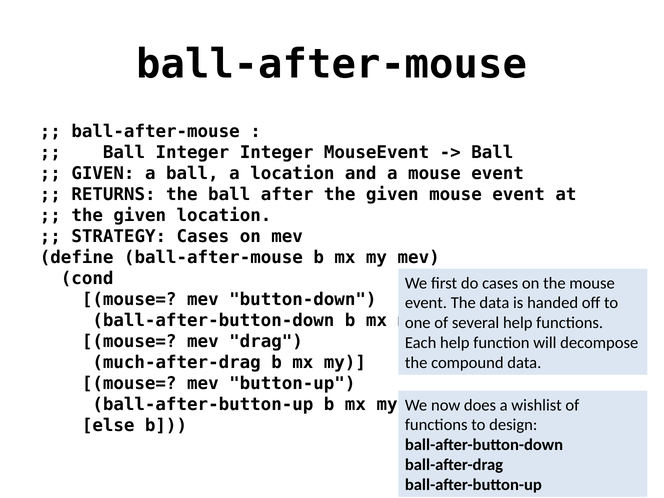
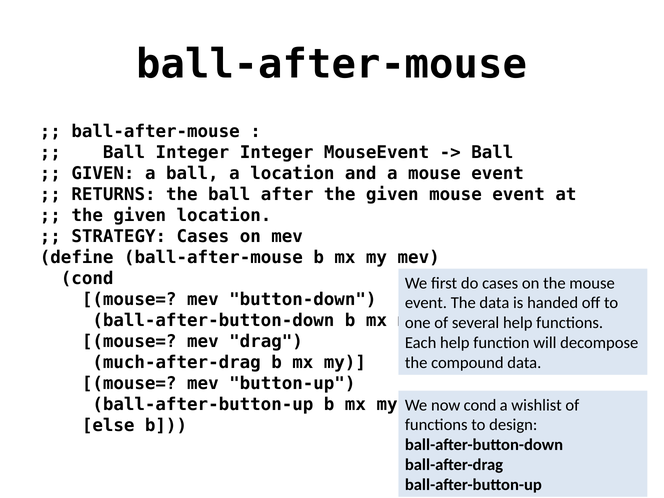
now does: does -> cond
